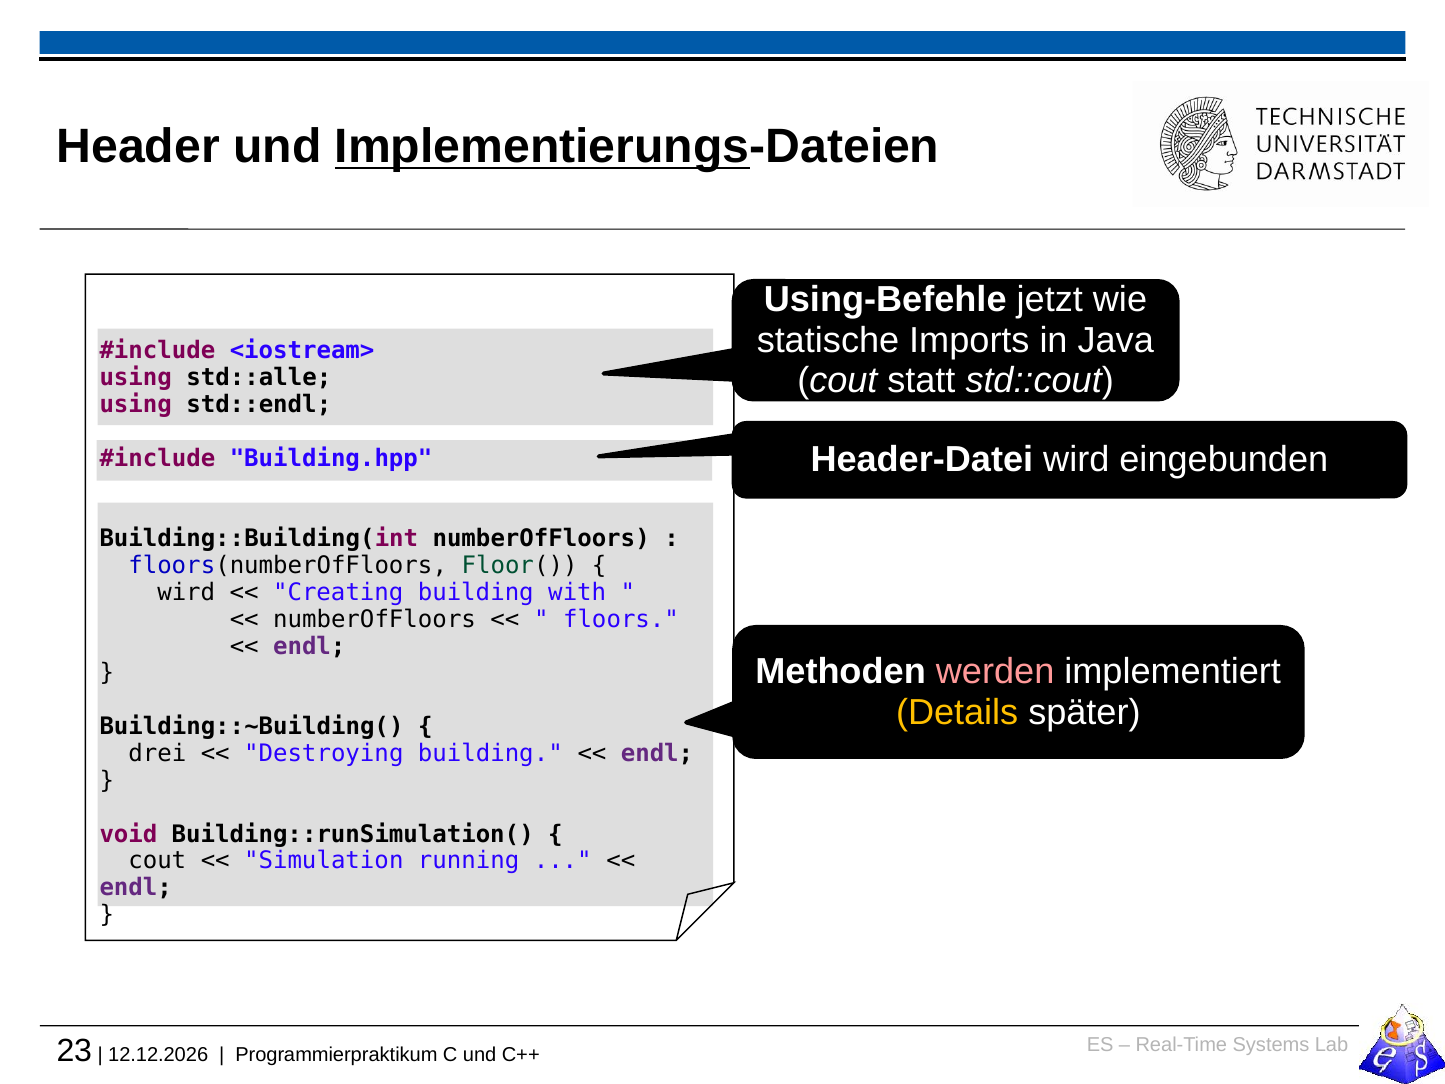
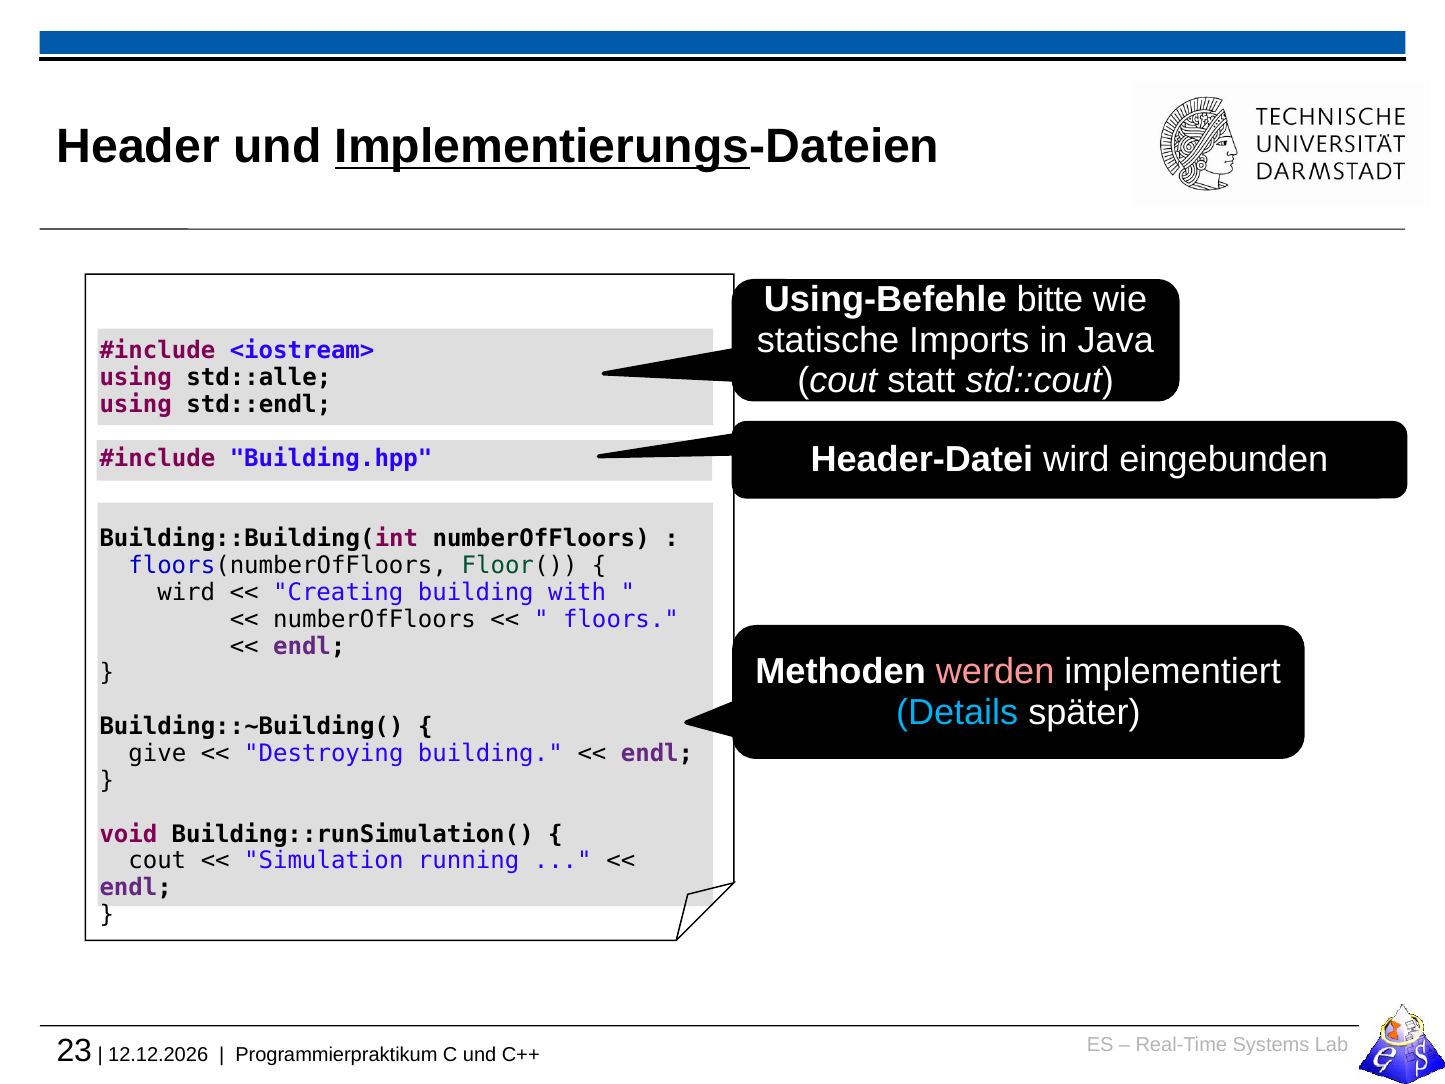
jetzt: jetzt -> bitte
Details colour: yellow -> light blue
drei: drei -> give
